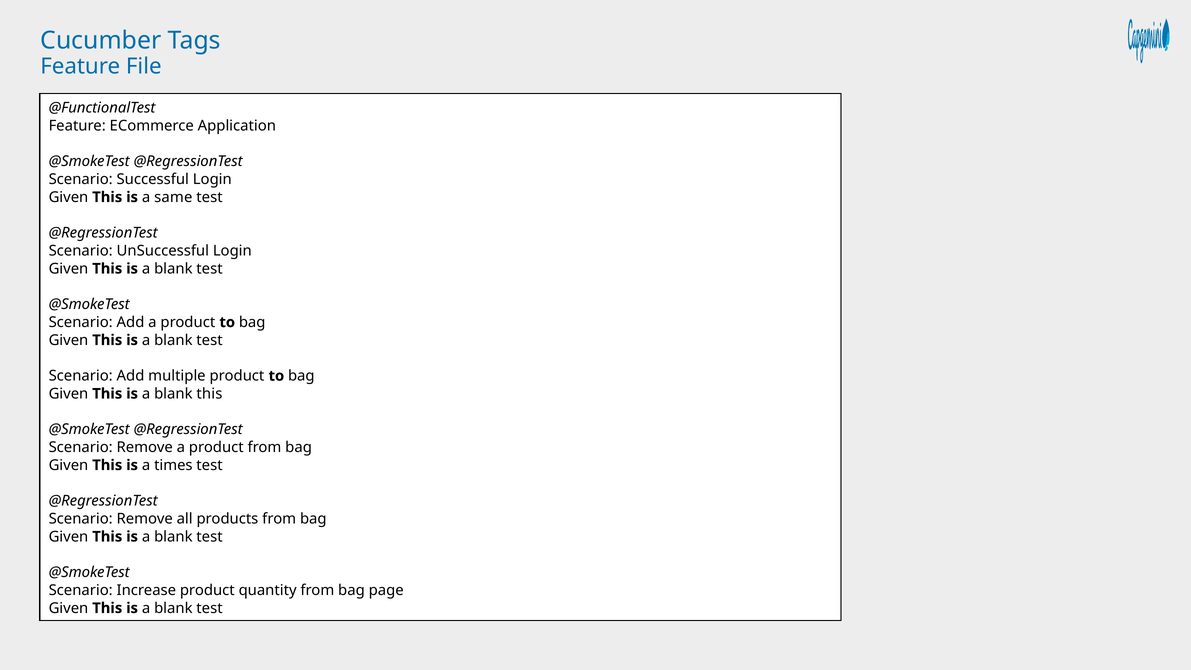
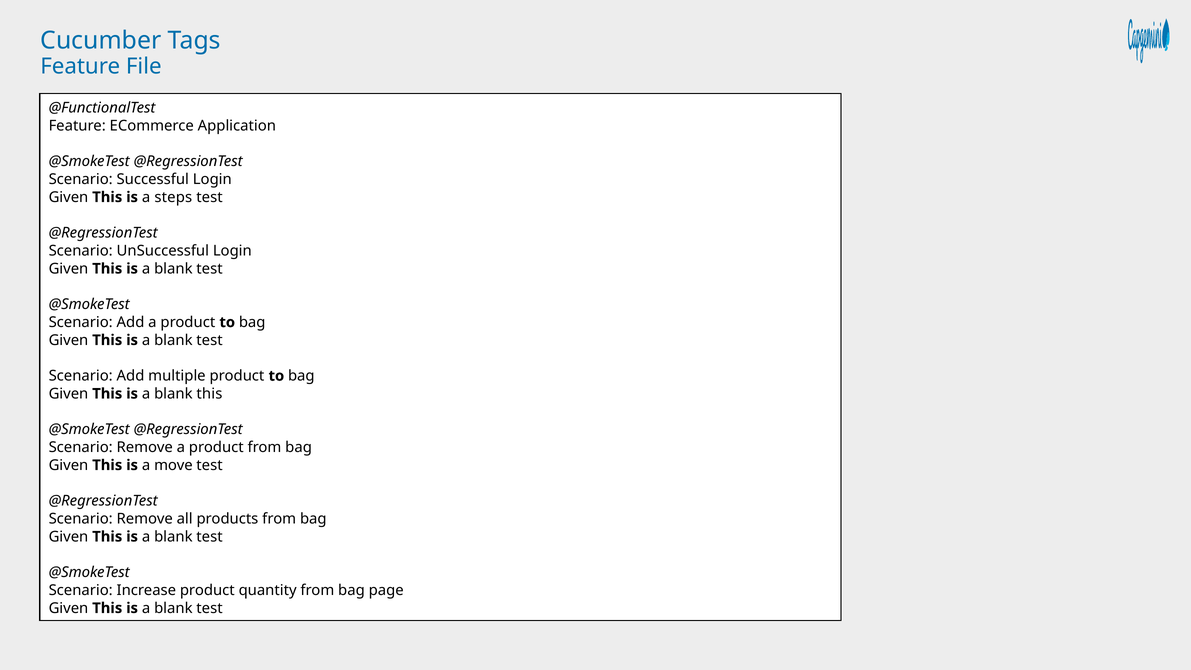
same: same -> steps
times: times -> move
